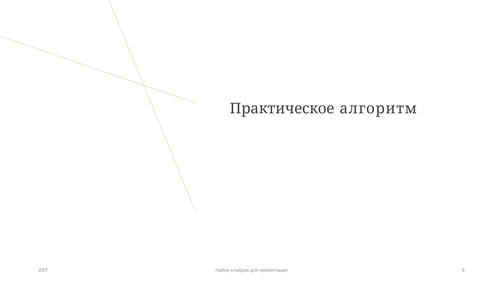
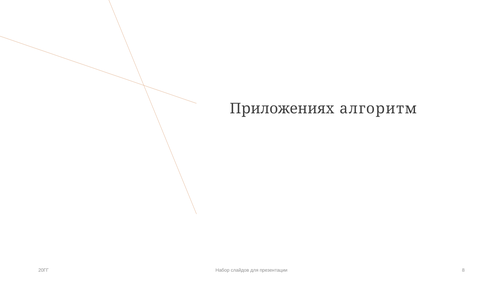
Практическое: Практическое -> Приложениях
